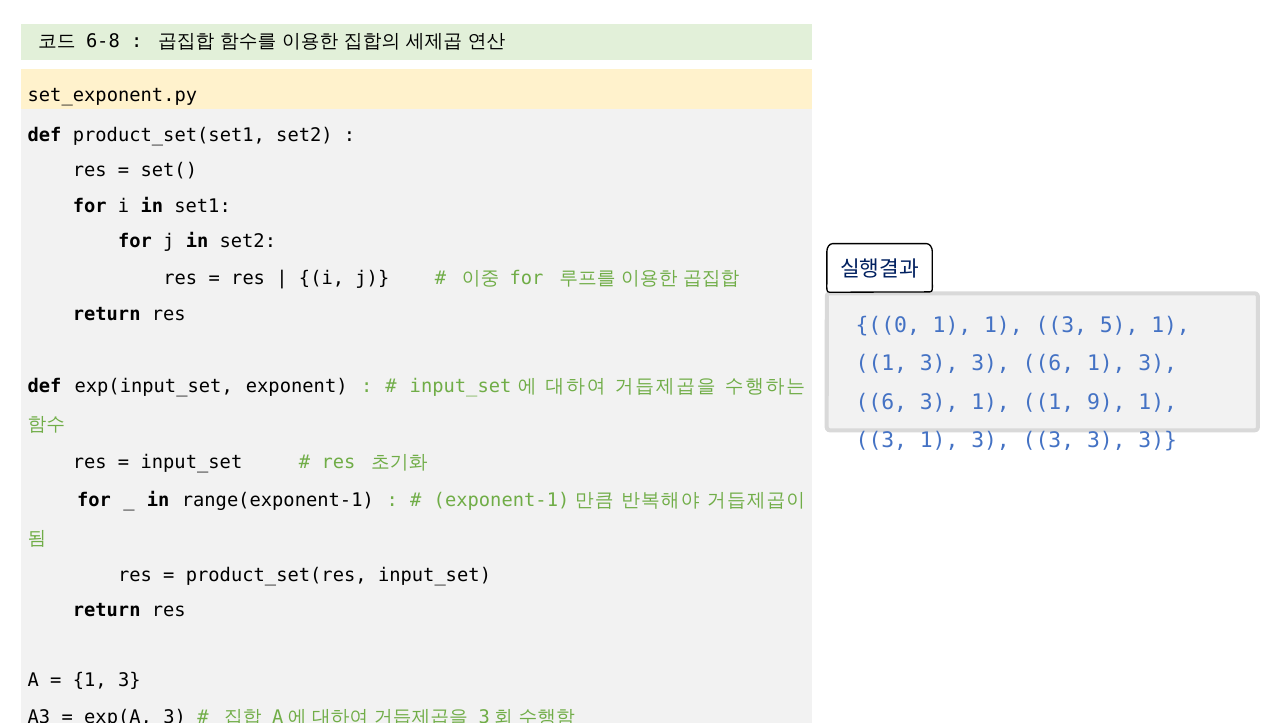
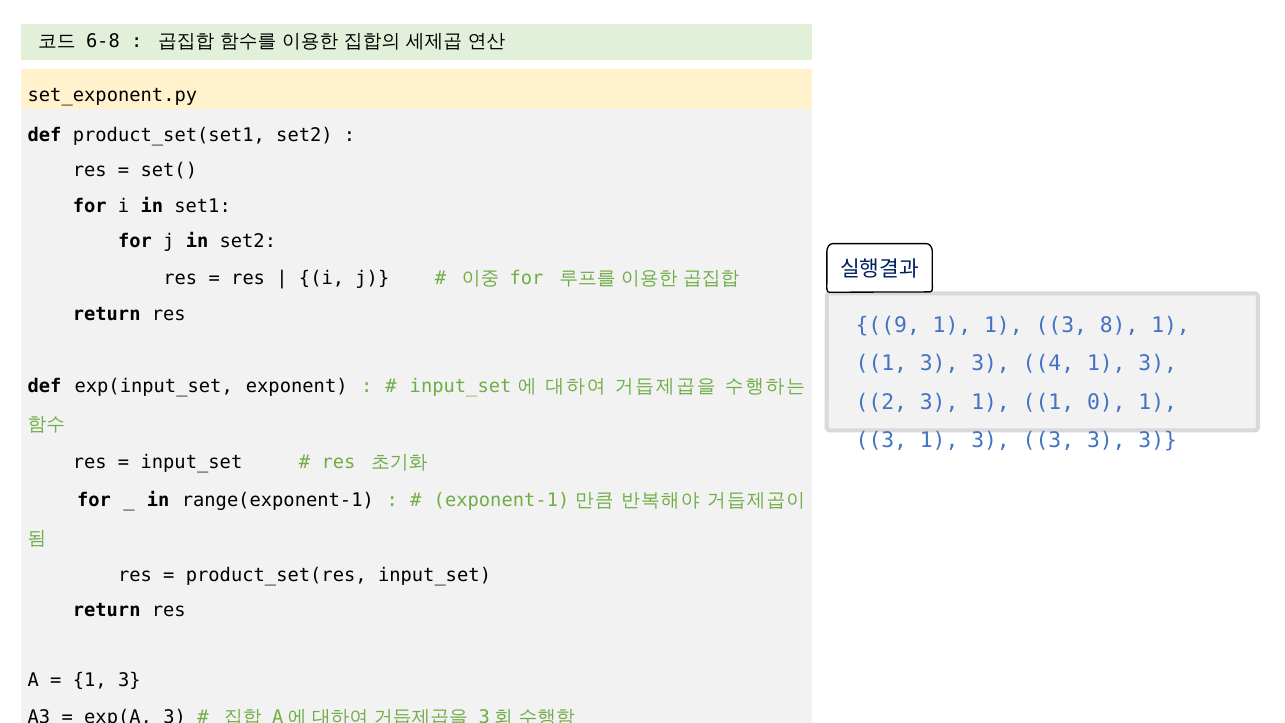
0: 0 -> 9
5: 5 -> 8
3 3 6: 6 -> 4
6 at (881, 402): 6 -> 2
9: 9 -> 0
